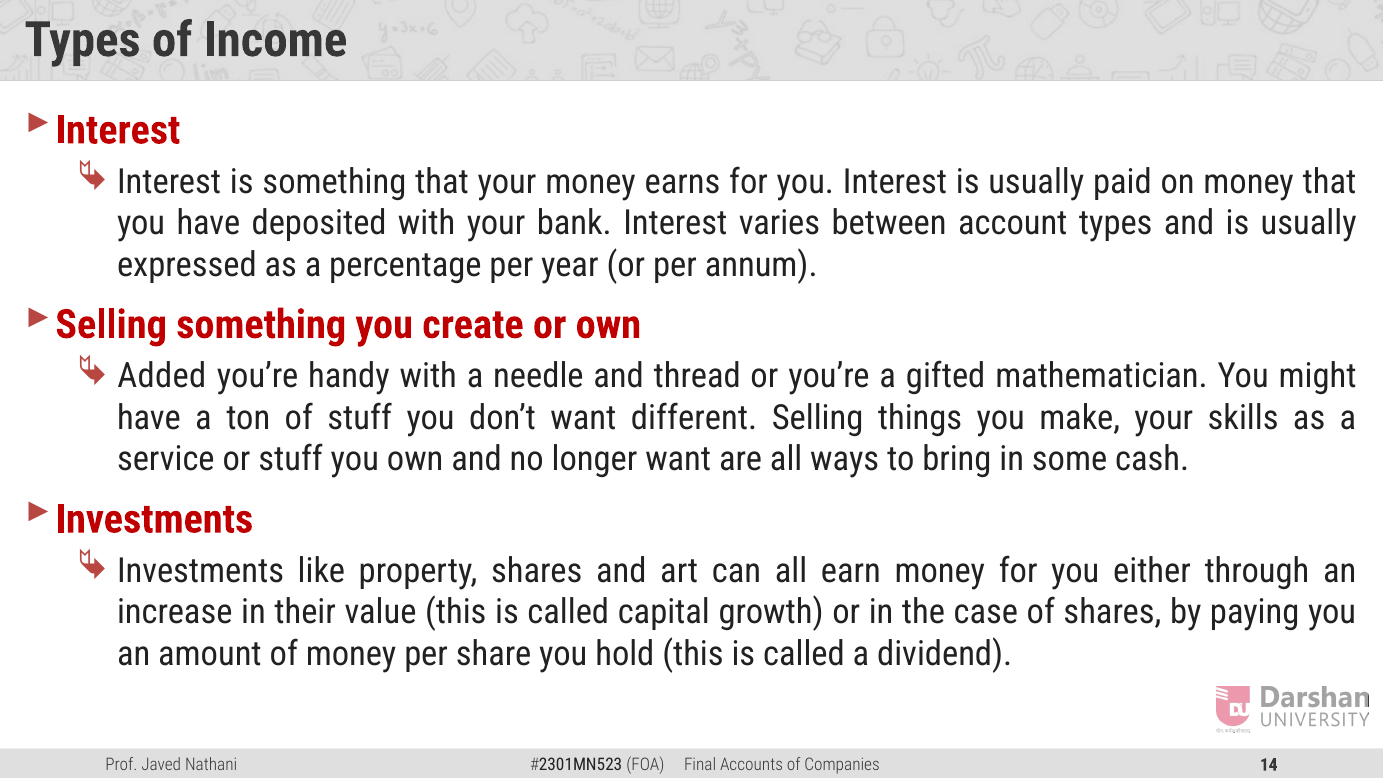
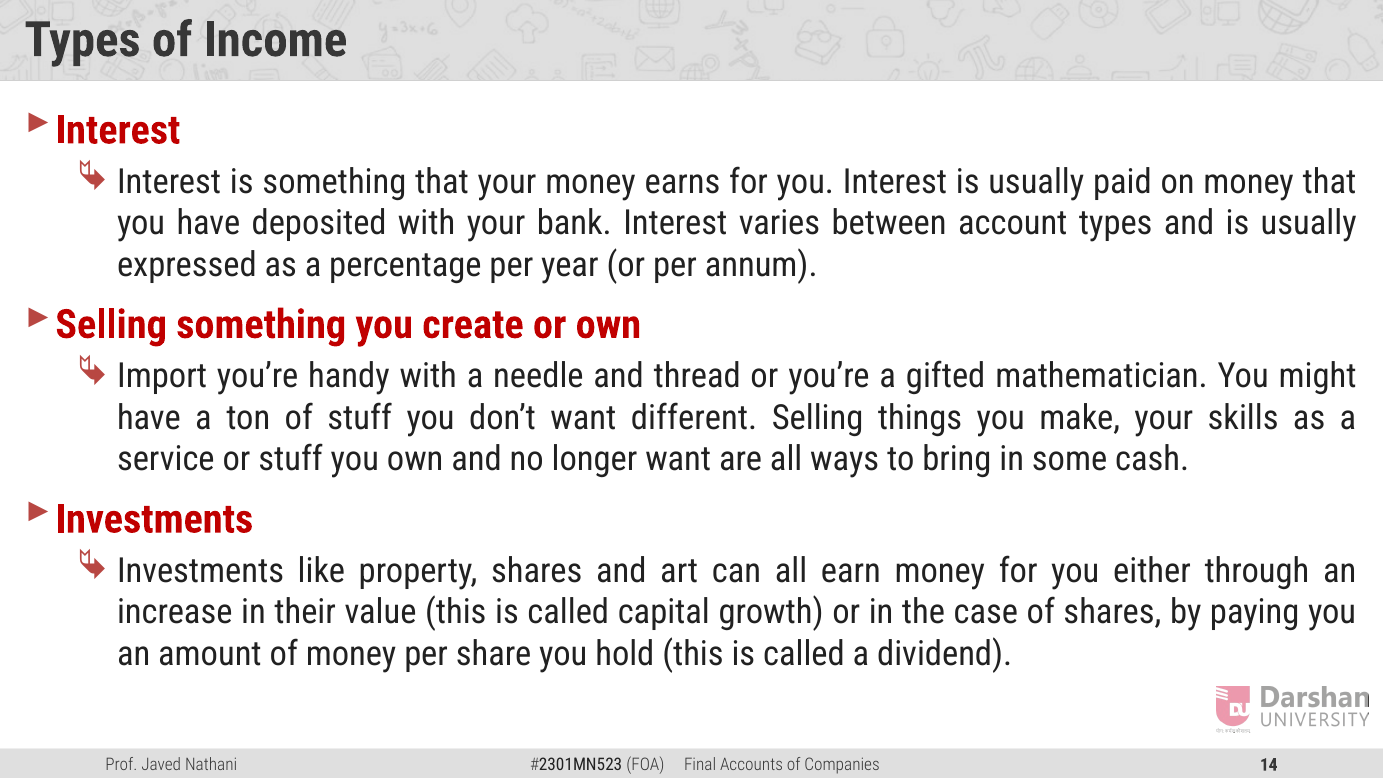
Added: Added -> Import
